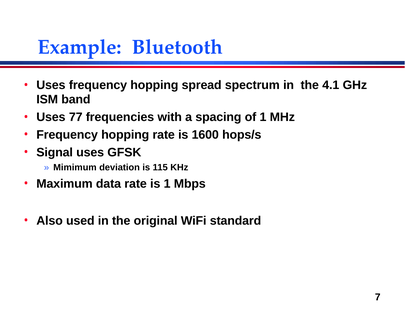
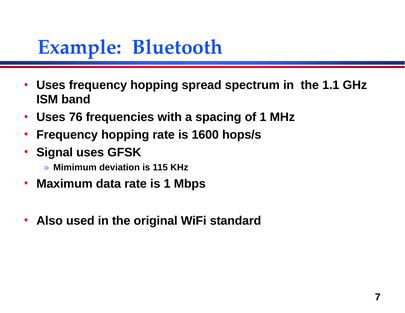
4.1: 4.1 -> 1.1
77: 77 -> 76
